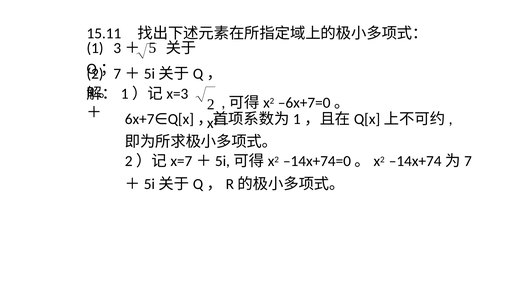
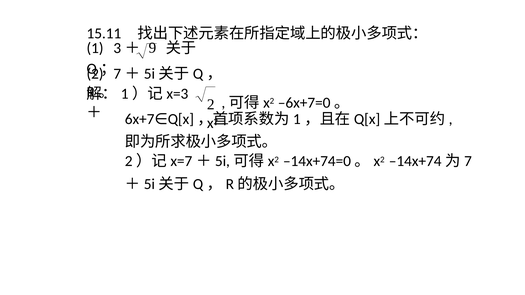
5: 5 -> 9
